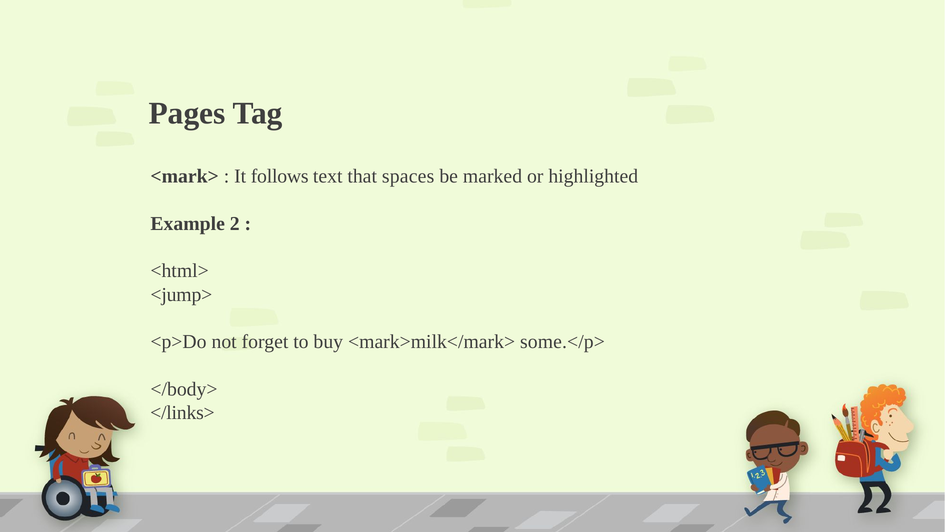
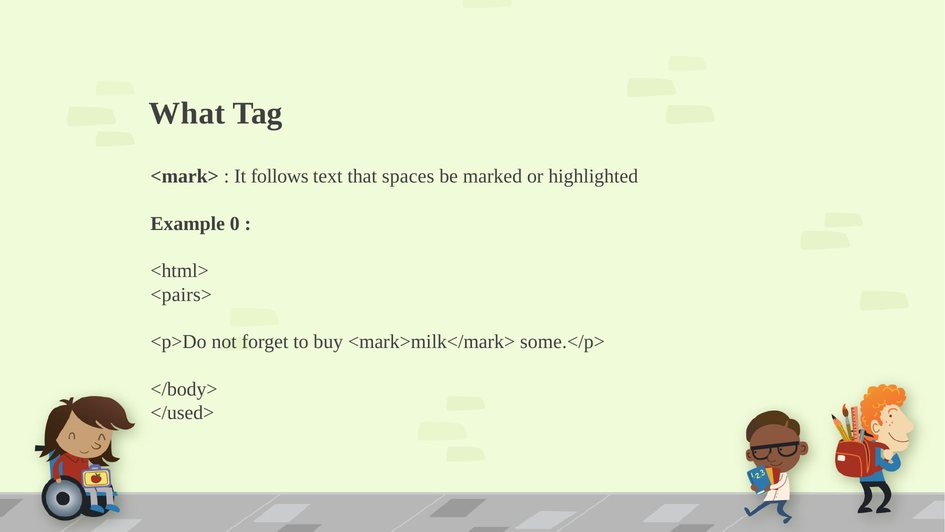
Pages: Pages -> What
2: 2 -> 0
<jump>: <jump> -> <pairs>
</links>: </links> -> </used>
